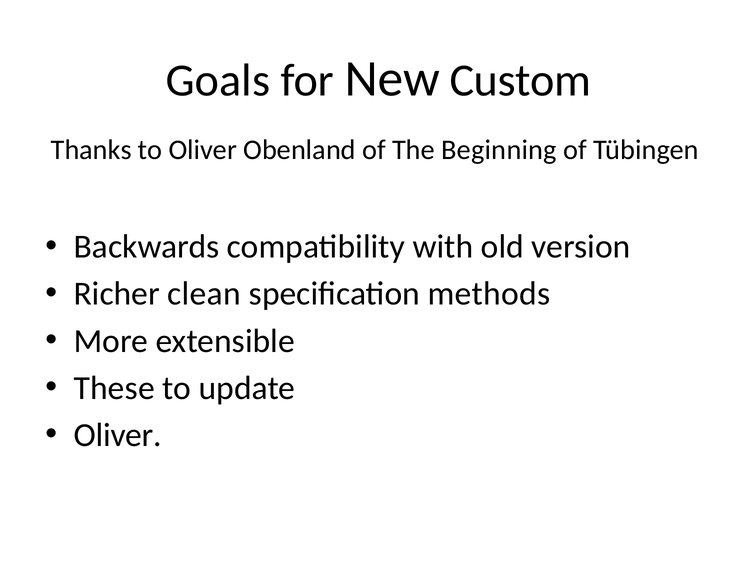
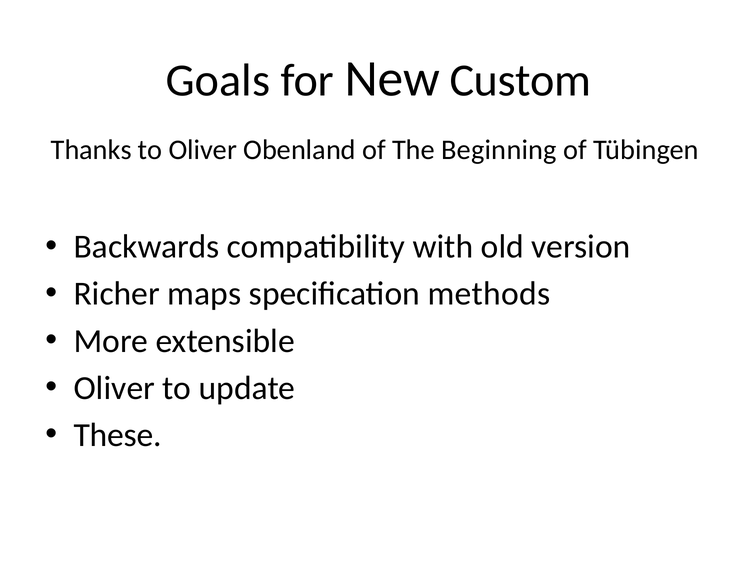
clean: clean -> maps
These at (114, 388): These -> Oliver
Oliver at (118, 435): Oliver -> These
